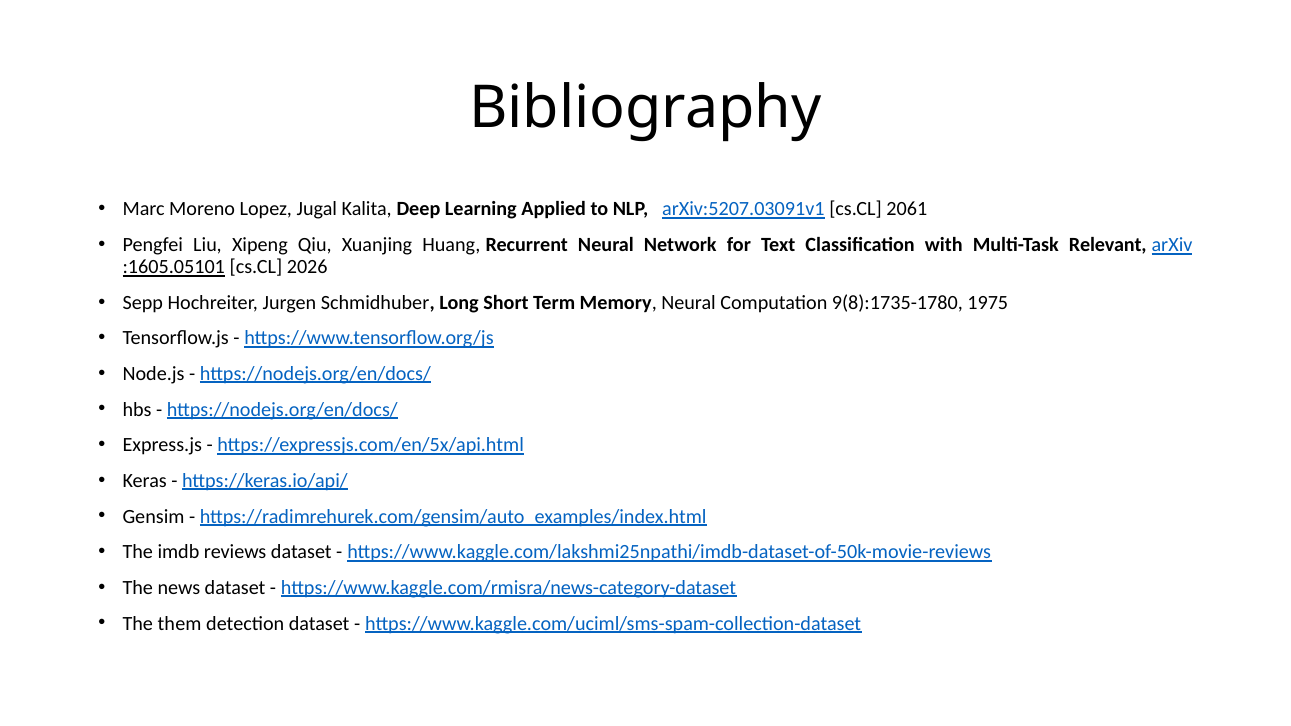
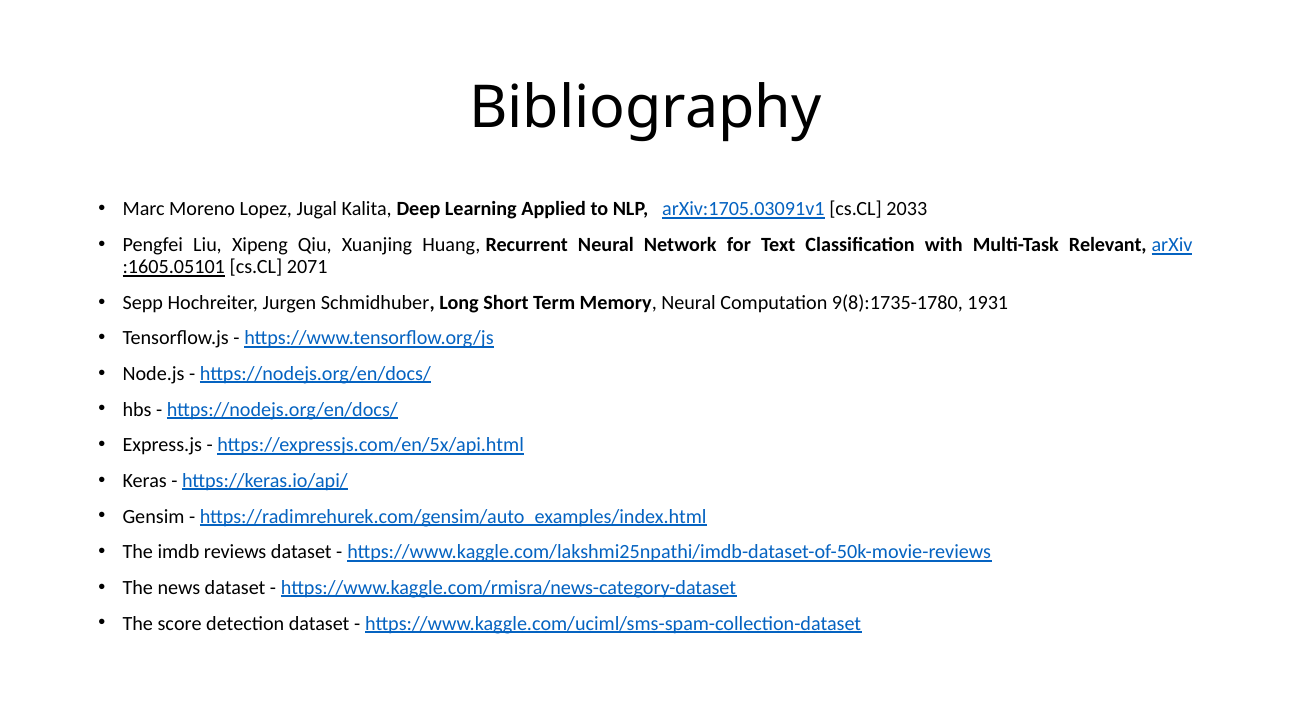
arXiv:5207.03091v1: arXiv:5207.03091v1 -> arXiv:1705.03091v1
2061: 2061 -> 2033
2026: 2026 -> 2071
1975: 1975 -> 1931
them: them -> score
